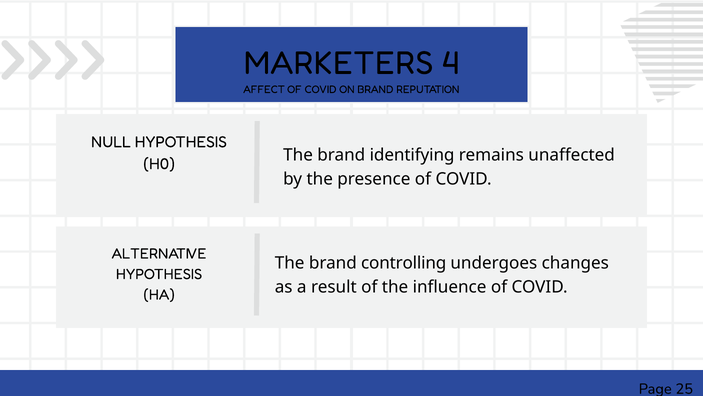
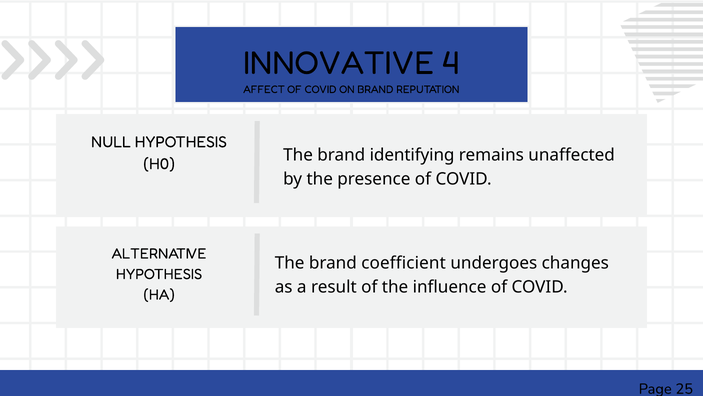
MARKETERS: MARKETERS -> INNOVATIVE
controlling: controlling -> coefficient
